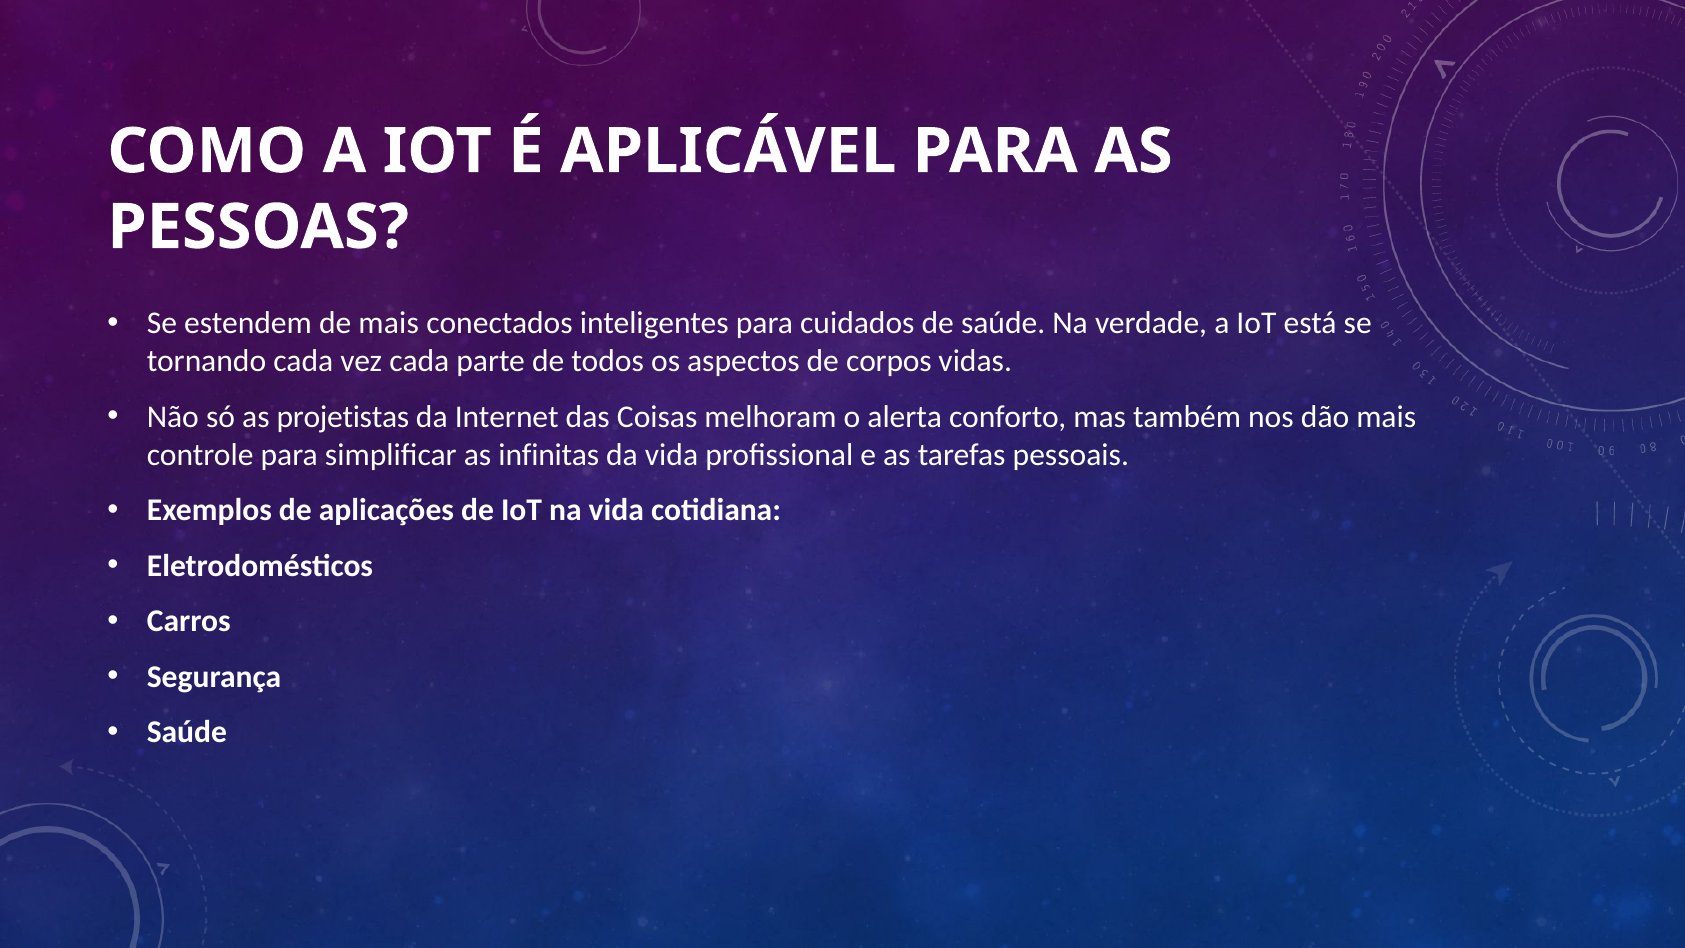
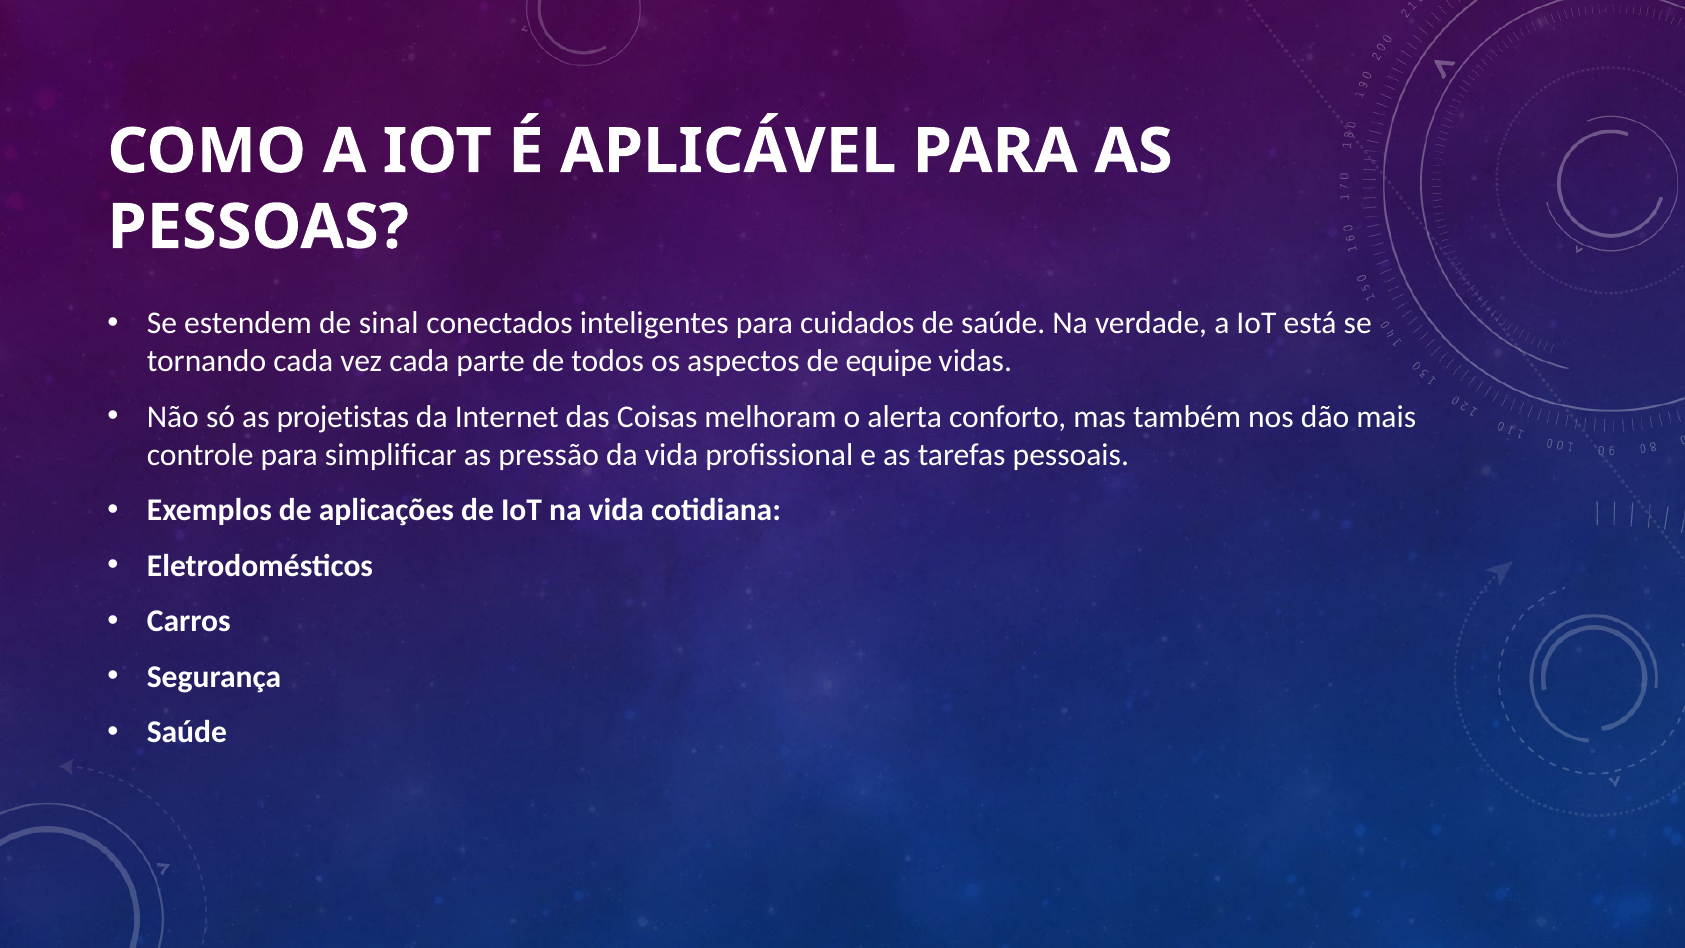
de mais: mais -> sinal
corpos: corpos -> equipe
infinitas: infinitas -> pressão
